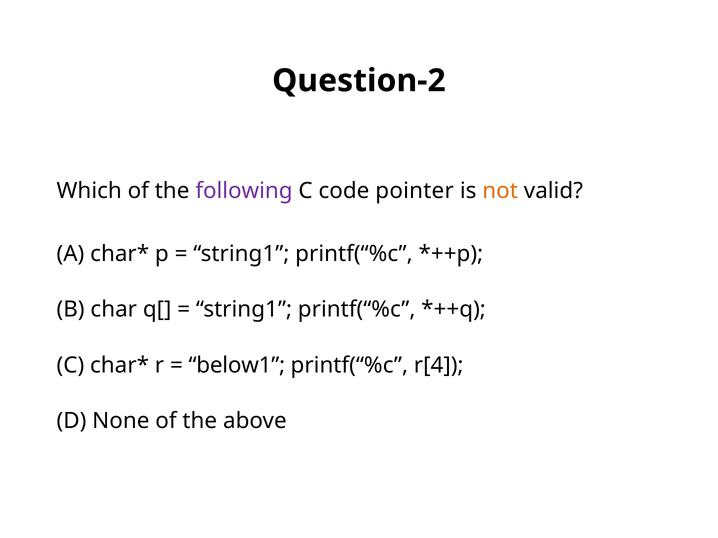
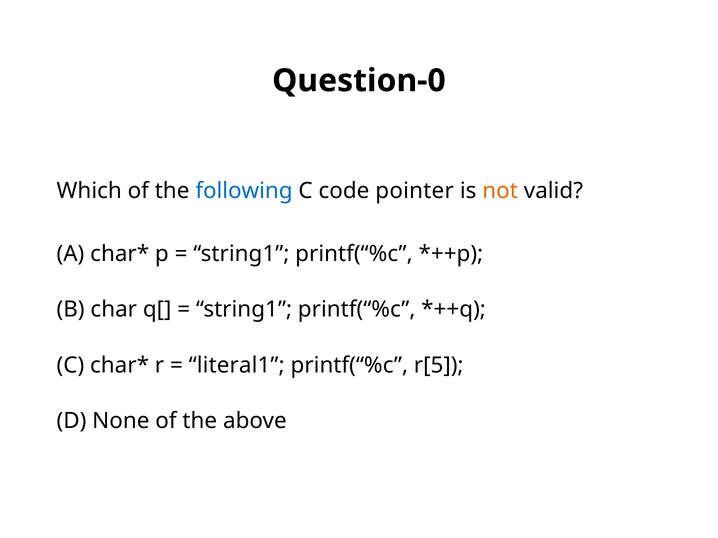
Question-2: Question-2 -> Question-0
following colour: purple -> blue
below1: below1 -> literal1
r[4: r[4 -> r[5
